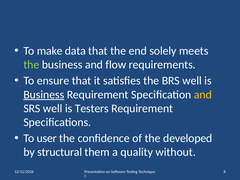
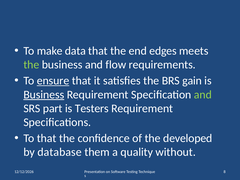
solely: solely -> edges
ensure underline: none -> present
BRS well: well -> gain
and at (203, 95) colour: yellow -> light green
SRS well: well -> part
To user: user -> that
structural: structural -> database
